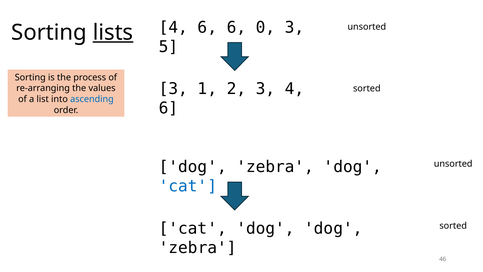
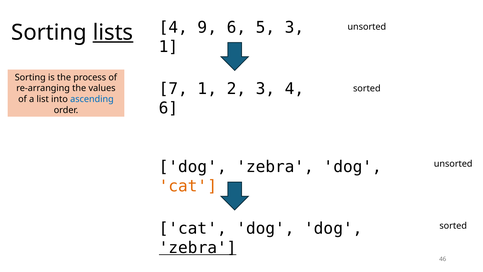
6 at (207, 27): 6 -> 9
0: 0 -> 5
5 at (169, 47): 5 -> 1
3 at (173, 89): 3 -> 7
cat at (188, 186) colour: blue -> orange
zebra at (198, 247) underline: none -> present
